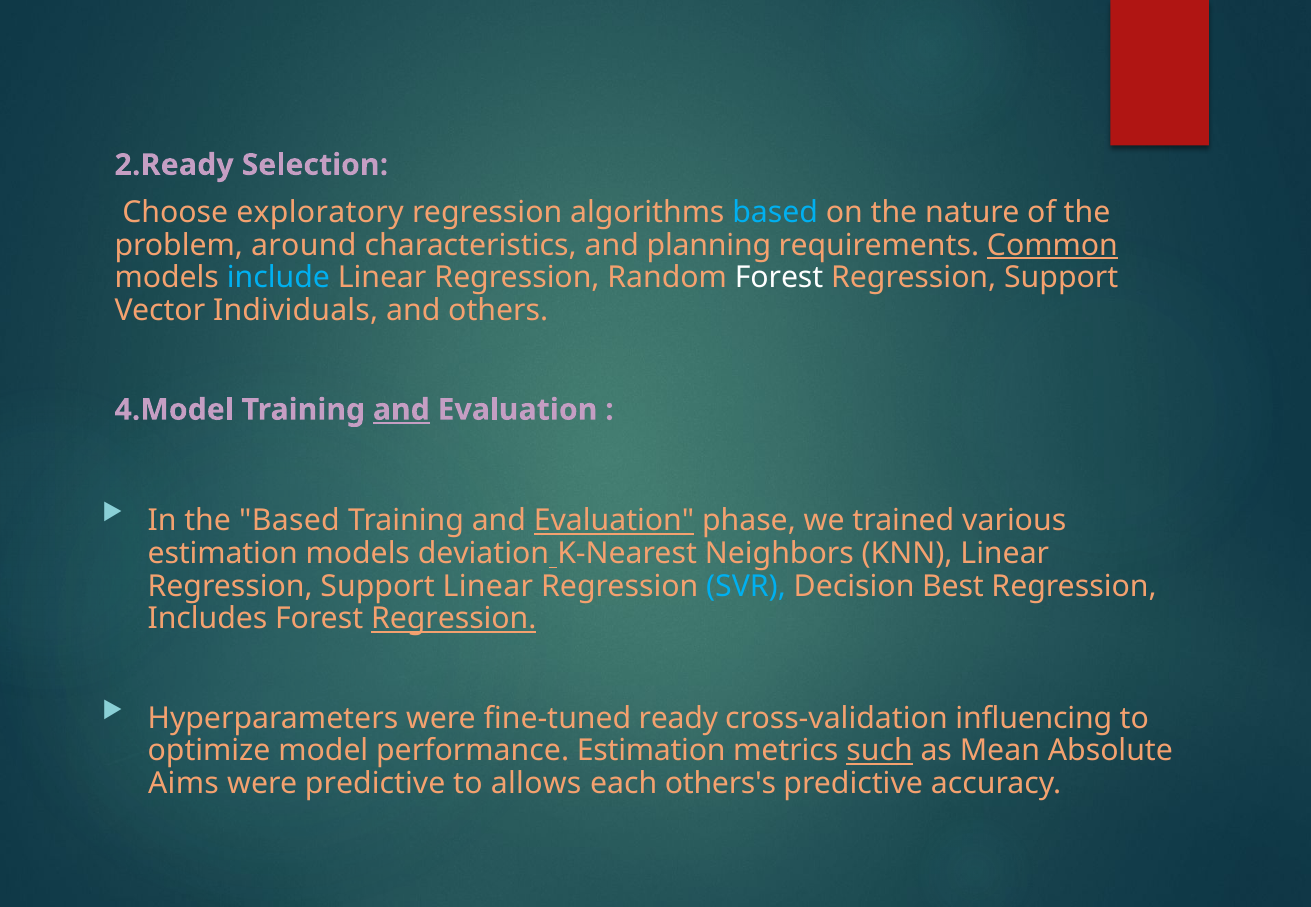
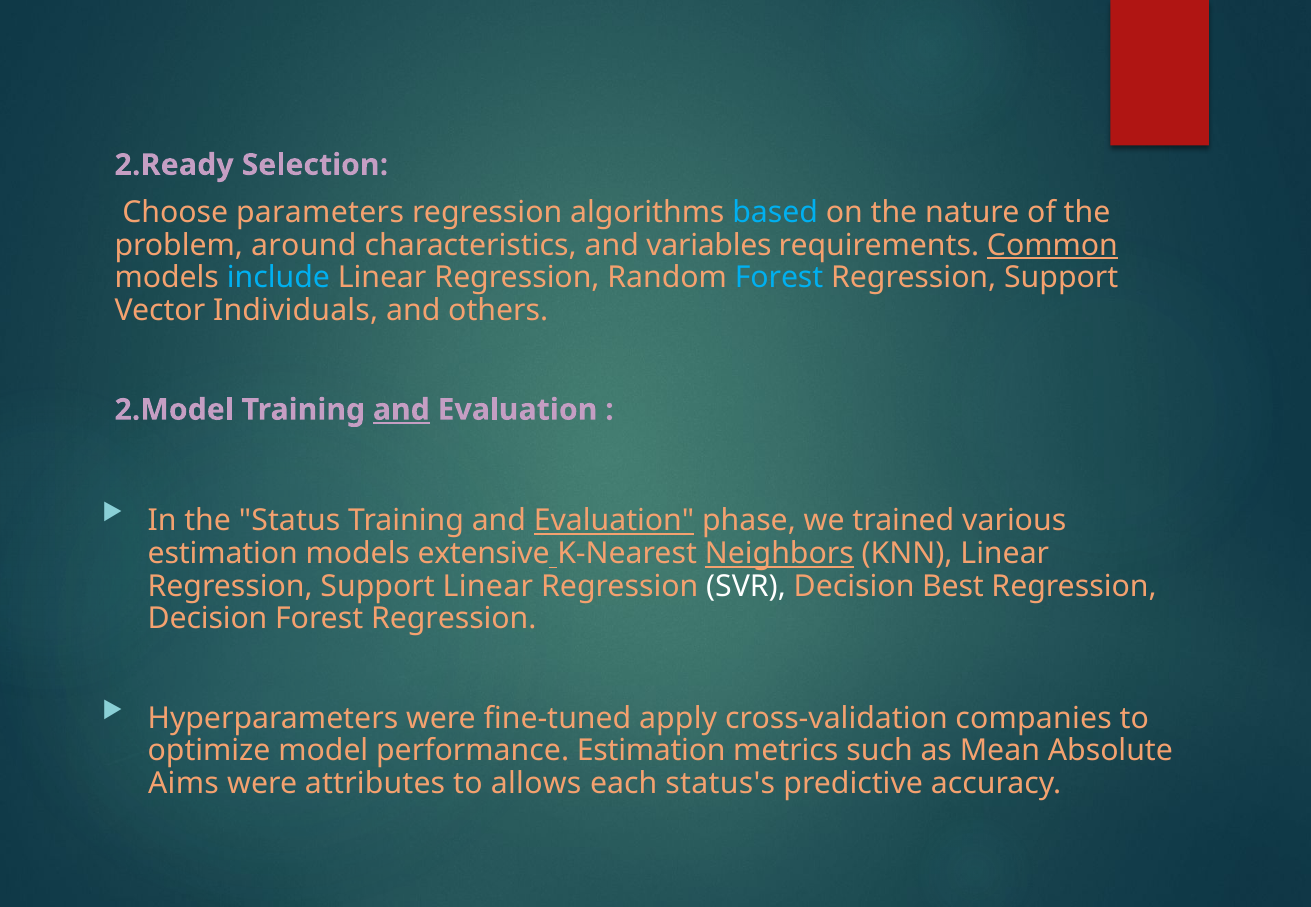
exploratory: exploratory -> parameters
planning: planning -> variables
Forest at (779, 278) colour: white -> light blue
4.Model: 4.Model -> 2.Model
the Based: Based -> Status
deviation: deviation -> extensive
Neighbors underline: none -> present
SVR colour: light blue -> white
Includes at (207, 619): Includes -> Decision
Regression at (454, 619) underline: present -> none
ready: ready -> apply
influencing: influencing -> companies
such underline: present -> none
were predictive: predictive -> attributes
others's: others's -> status's
